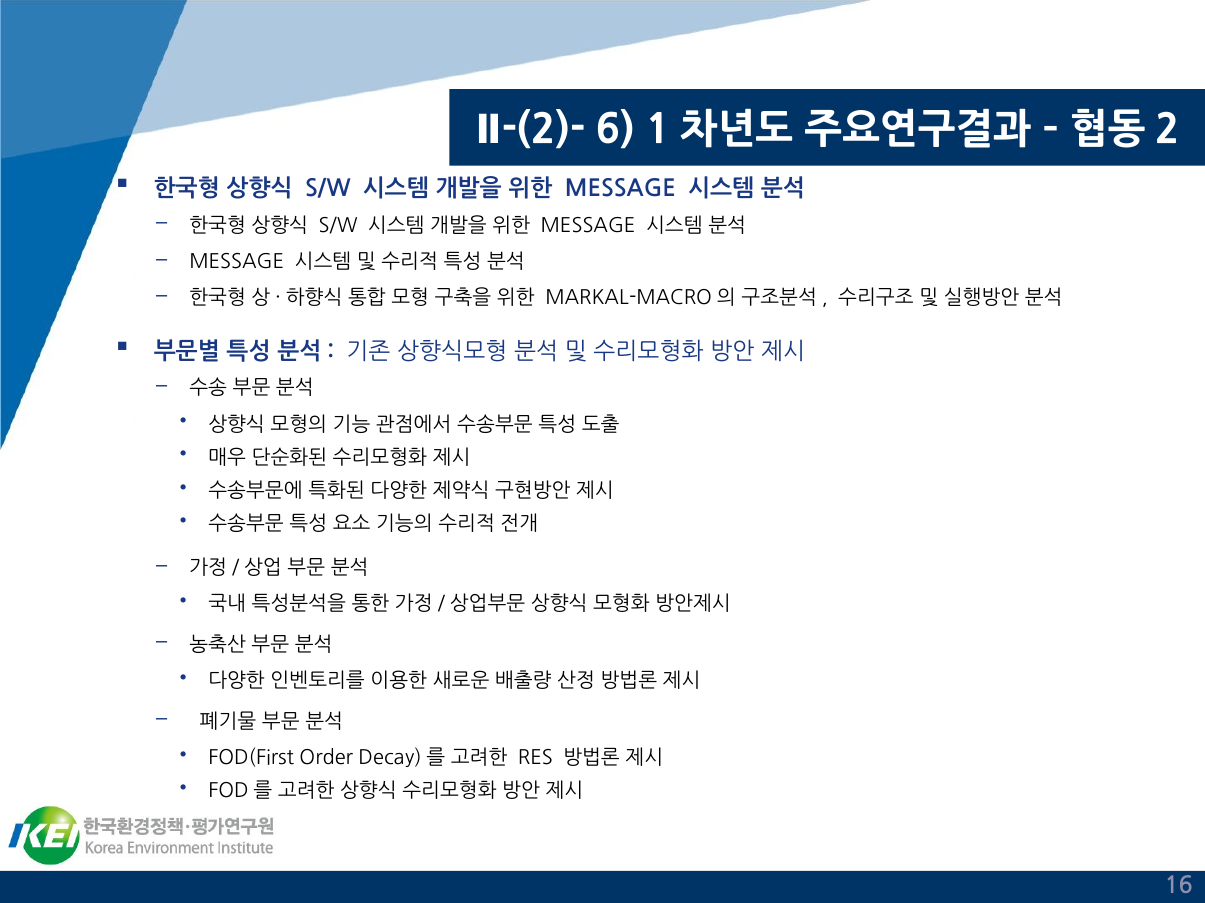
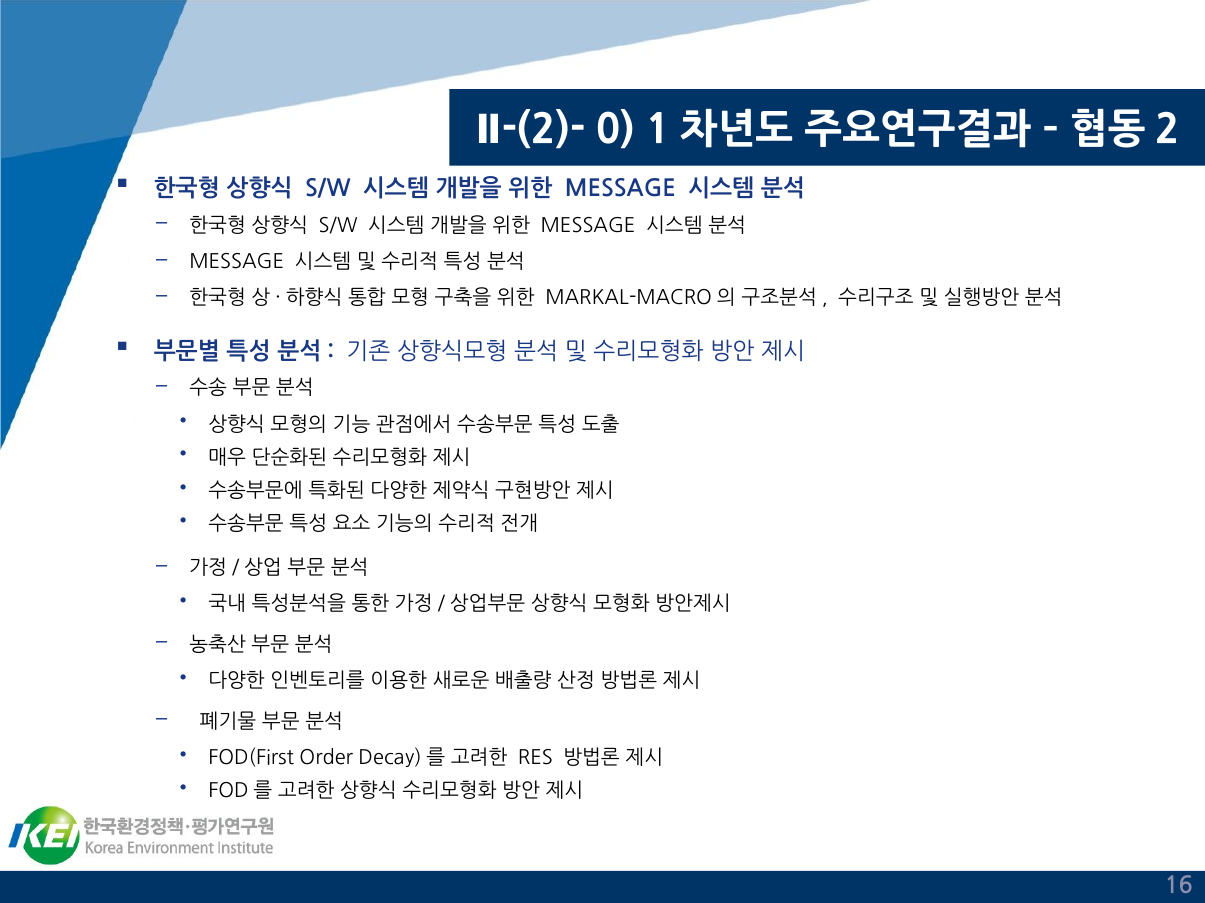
6: 6 -> 0
